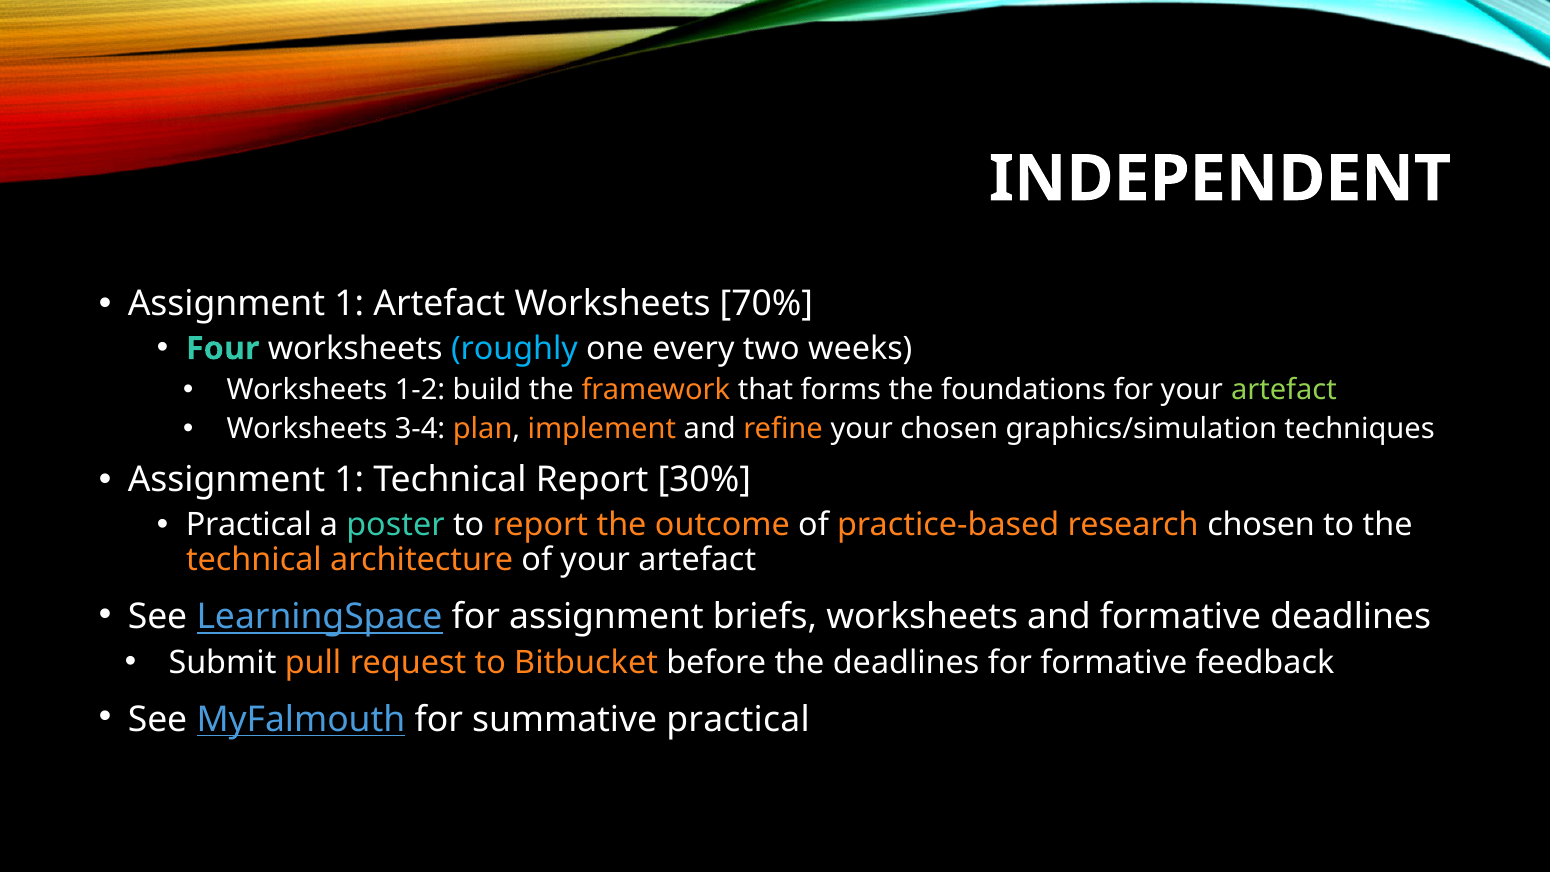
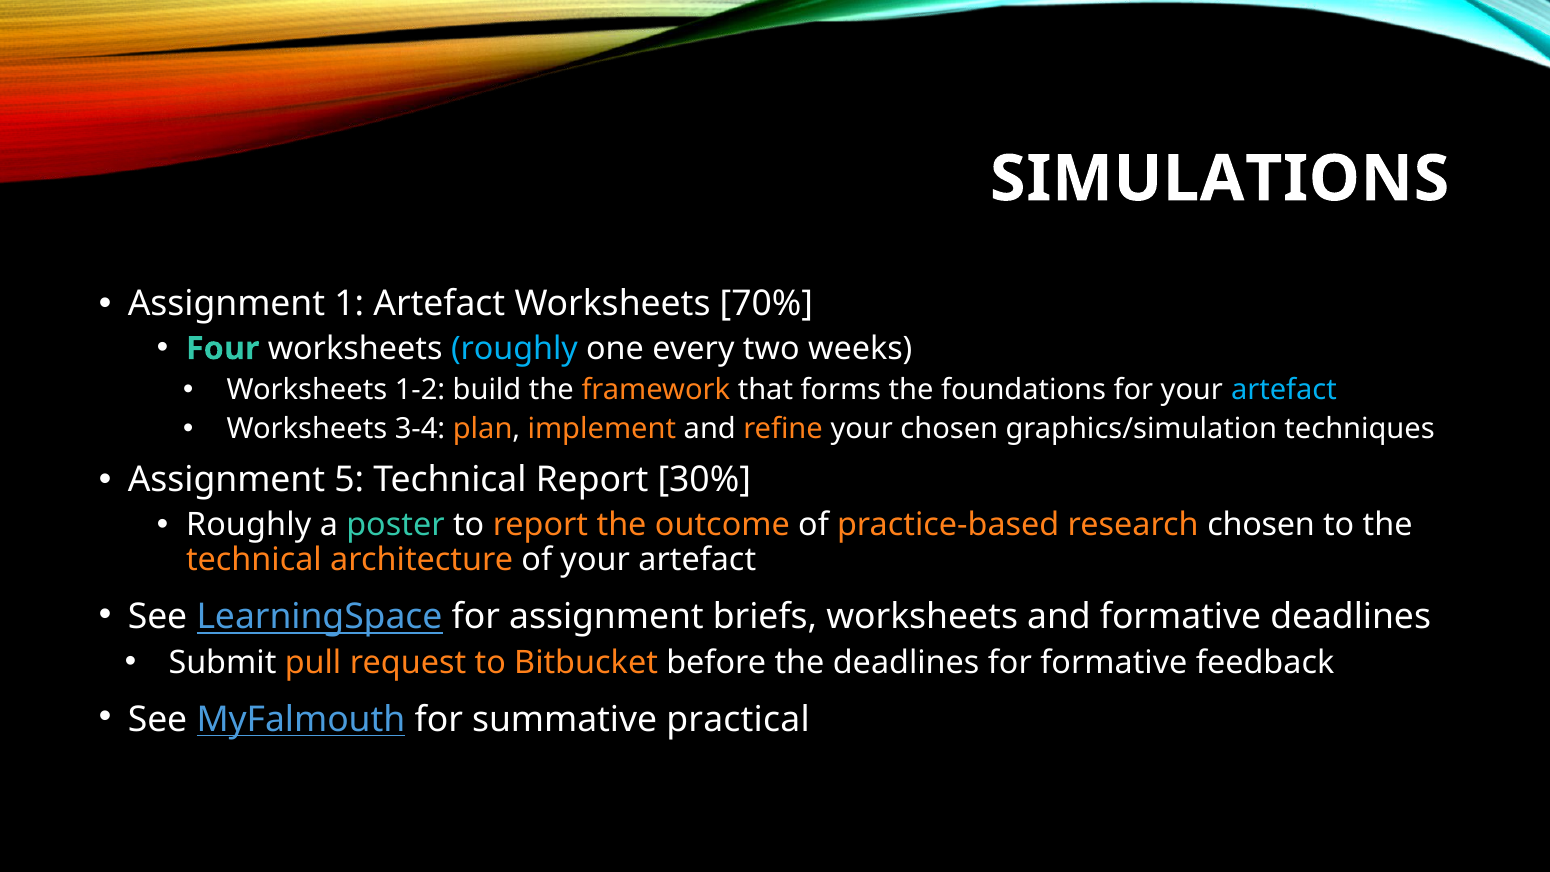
INDEPENDENT: INDEPENDENT -> SIMULATIONS
artefact at (1284, 390) colour: light green -> light blue
1 at (349, 480): 1 -> 5
Practical at (249, 525): Practical -> Roughly
